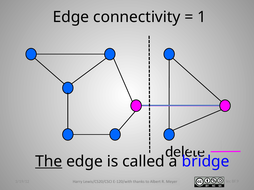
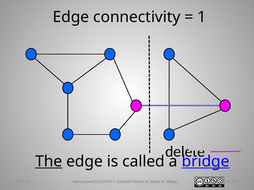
bridge underline: none -> present
